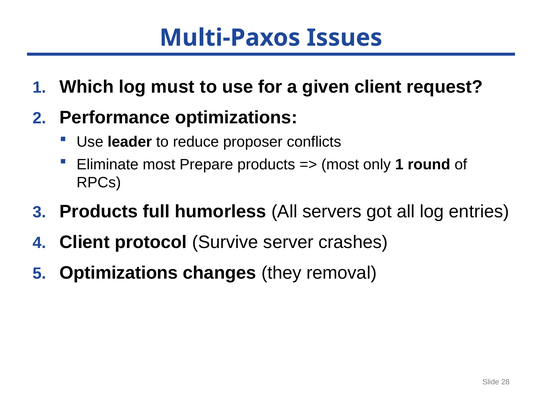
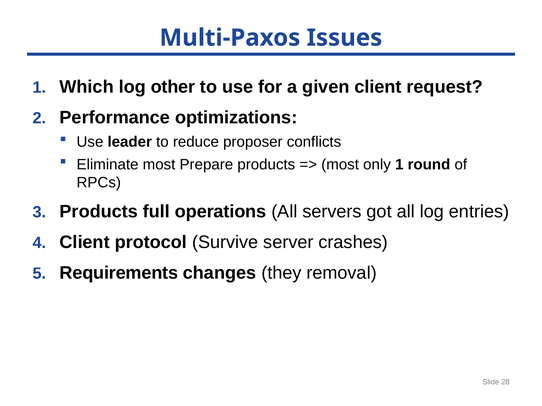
must: must -> other
humorless: humorless -> operations
Optimizations at (119, 273): Optimizations -> Requirements
